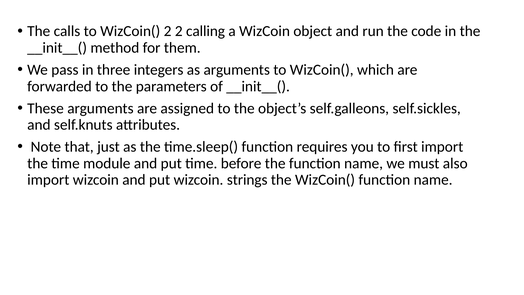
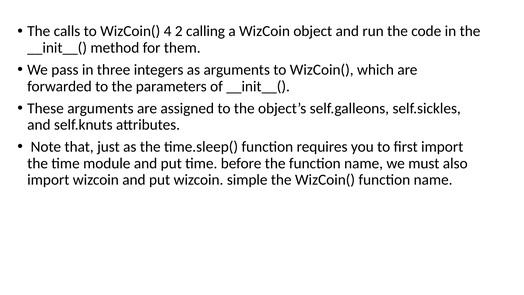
WizCoin( 2: 2 -> 4
strings: strings -> simple
